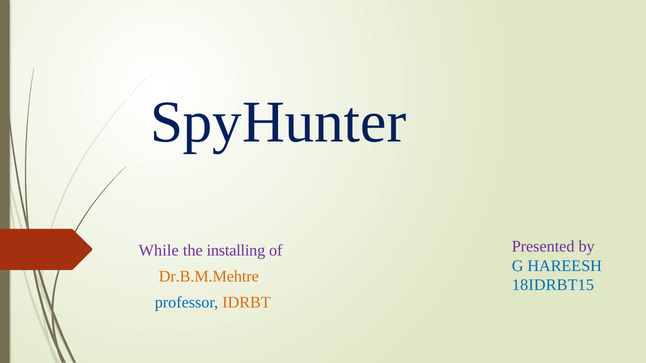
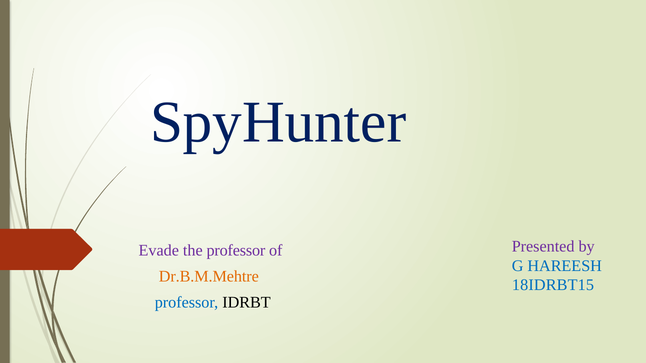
While: While -> Evade
the installing: installing -> professor
IDRBT colour: orange -> black
